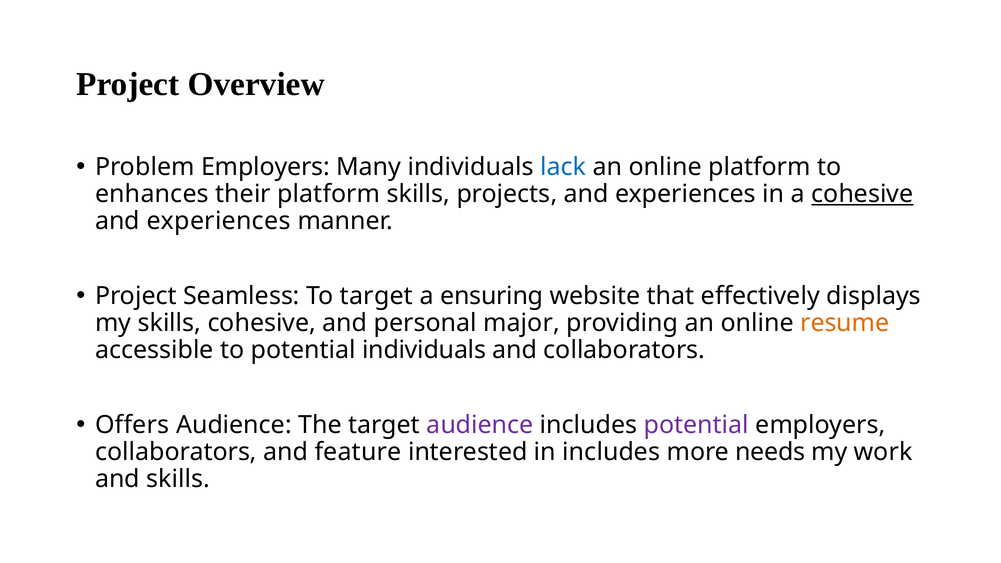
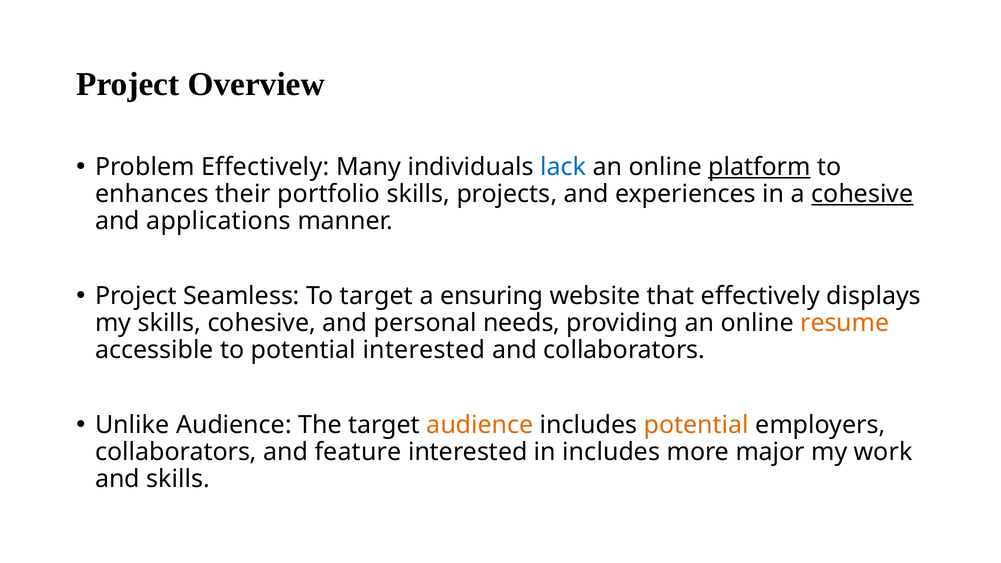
Problem Employers: Employers -> Effectively
platform at (759, 167) underline: none -> present
their platform: platform -> portfolio
experiences at (219, 221): experiences -> applications
major: major -> needs
potential individuals: individuals -> interested
Offers: Offers -> Unlike
audience at (480, 425) colour: purple -> orange
potential at (696, 425) colour: purple -> orange
needs: needs -> major
